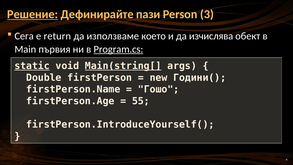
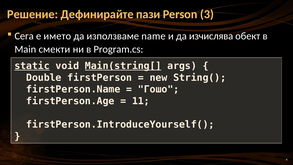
Решение underline: present -> none
return: return -> името
което: което -> name
първия: първия -> смекти
Program.cs underline: present -> none
Години(: Години( -> String(
55: 55 -> 11
